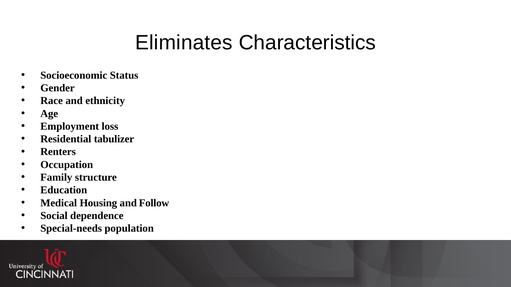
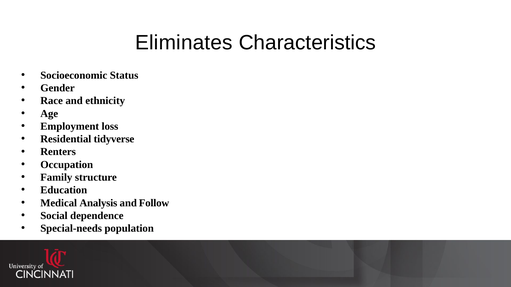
tabulizer: tabulizer -> tidyverse
Housing: Housing -> Analysis
